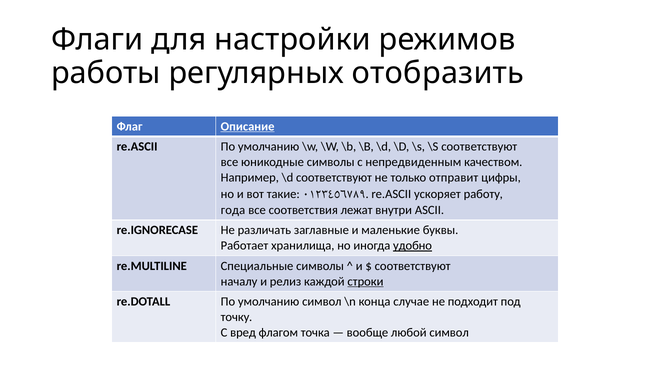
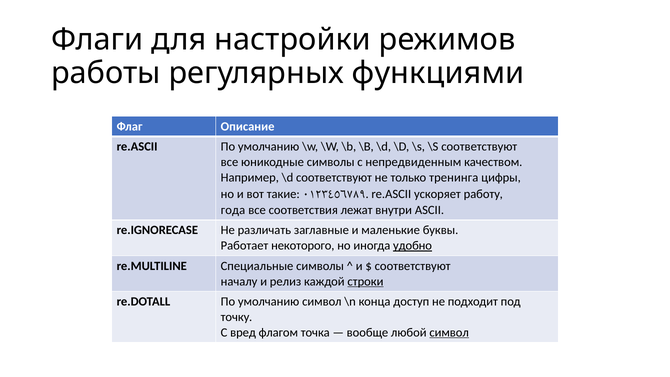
отобразить: отобразить -> функциями
Описание underline: present -> none
отправит: отправит -> тренинга
хранилища: хранилища -> некоторого
случае: случае -> доступ
символ at (449, 332) underline: none -> present
